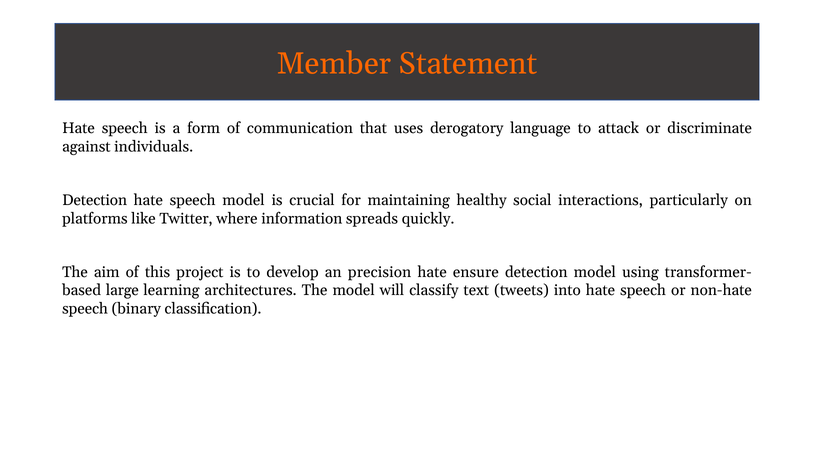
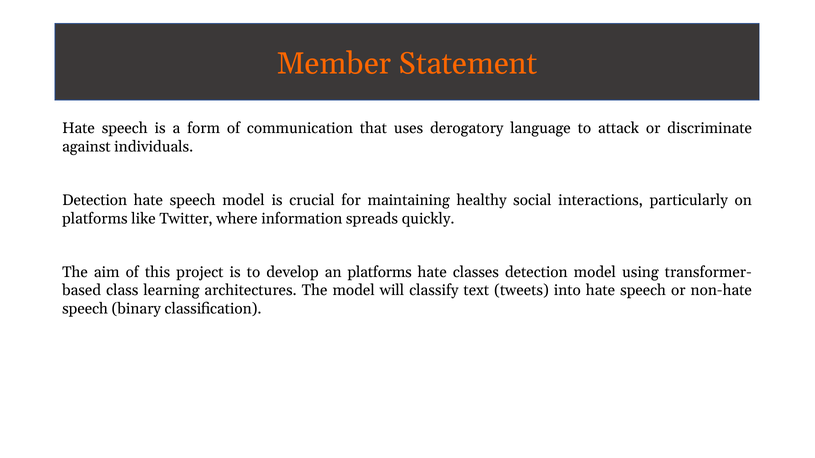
an precision: precision -> platforms
ensure: ensure -> classes
large: large -> class
